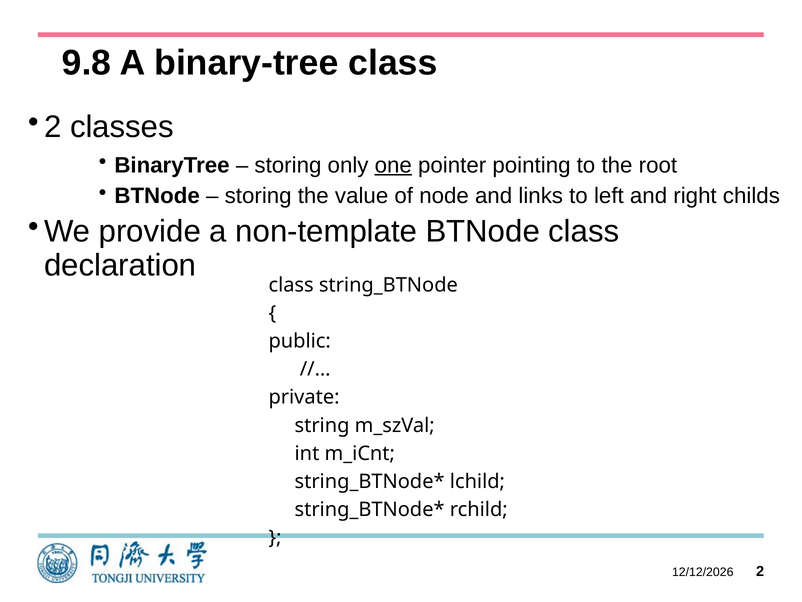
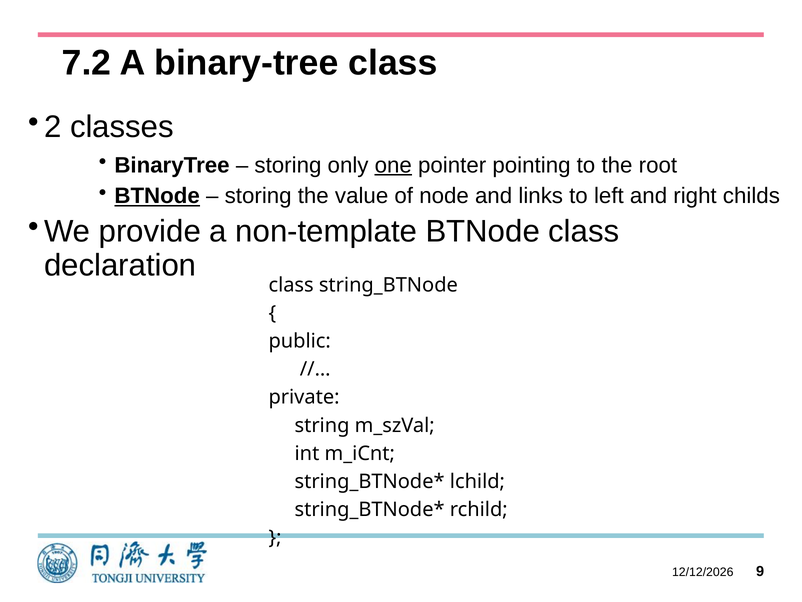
9.8: 9.8 -> 7.2
BTNode at (157, 196) underline: none -> present
2: 2 -> 9
